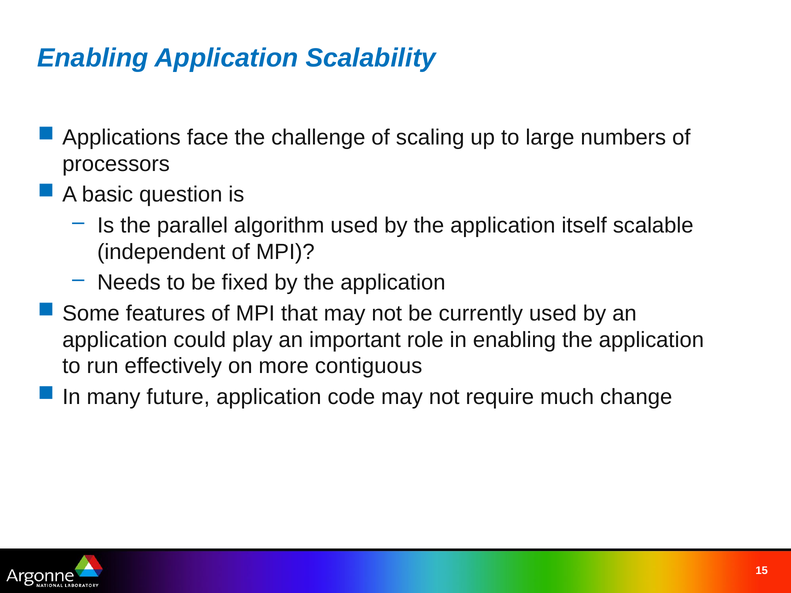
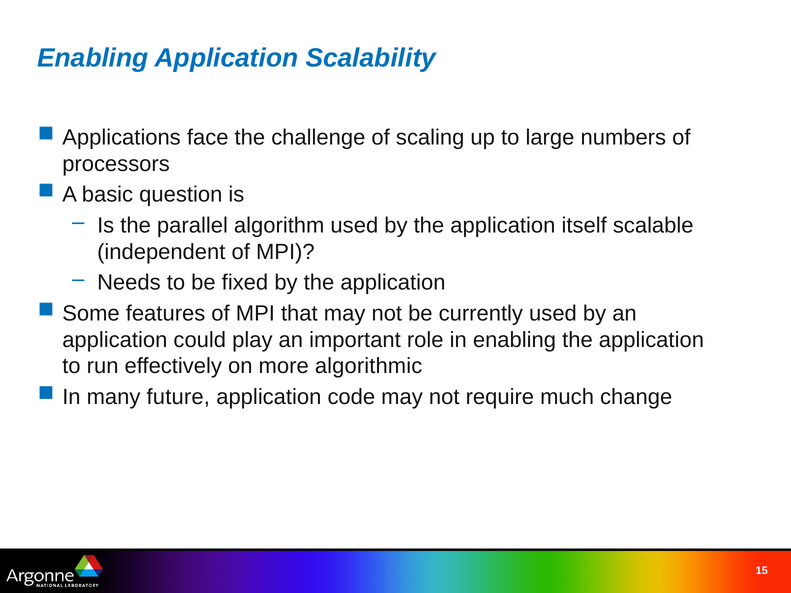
contiguous: contiguous -> algorithmic
